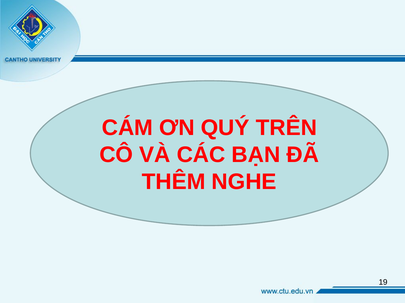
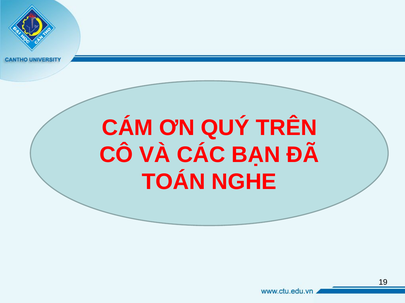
THÊM: THÊM -> TOÁN
